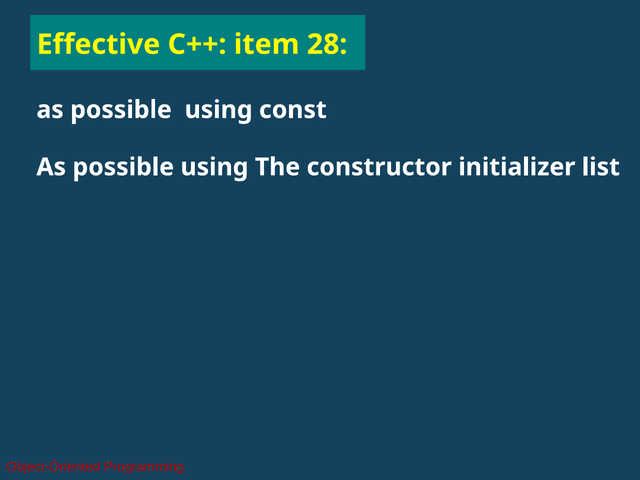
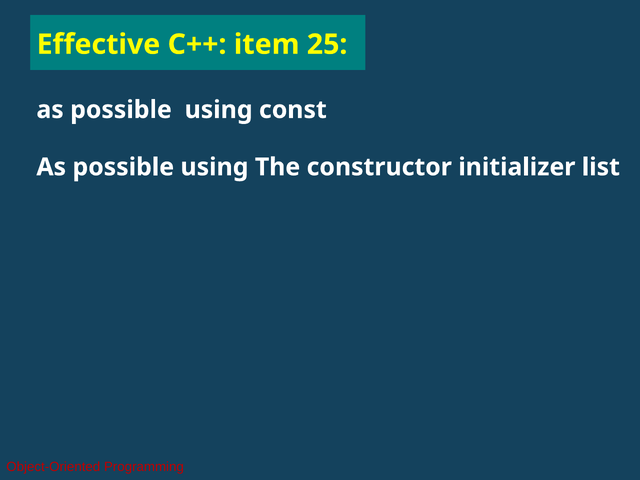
28: 28 -> 25
